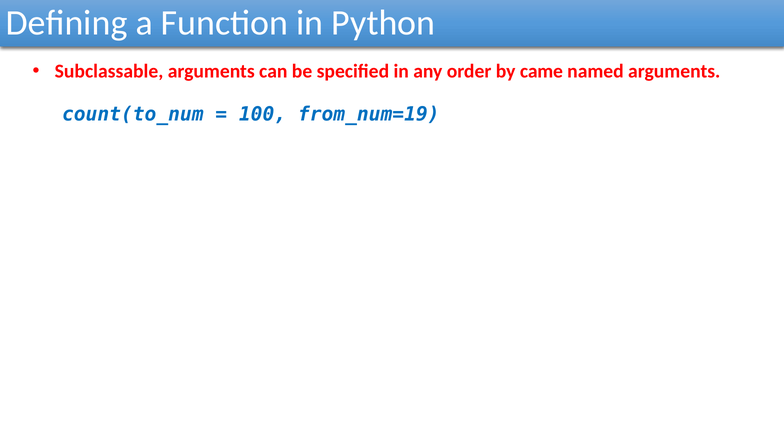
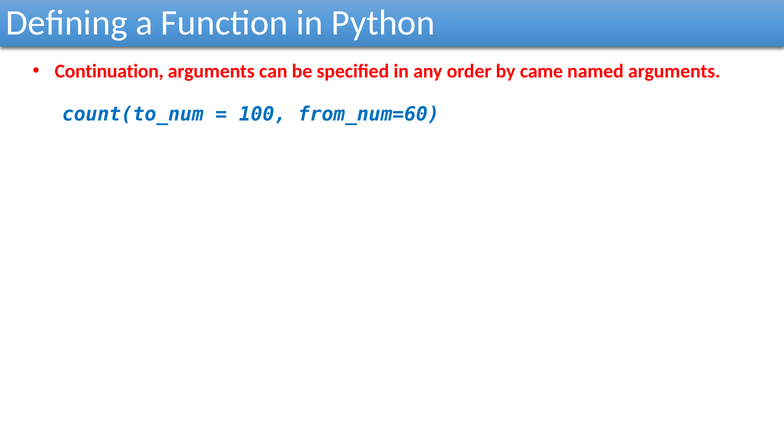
Subclassable: Subclassable -> Continuation
from_num=19: from_num=19 -> from_num=60
